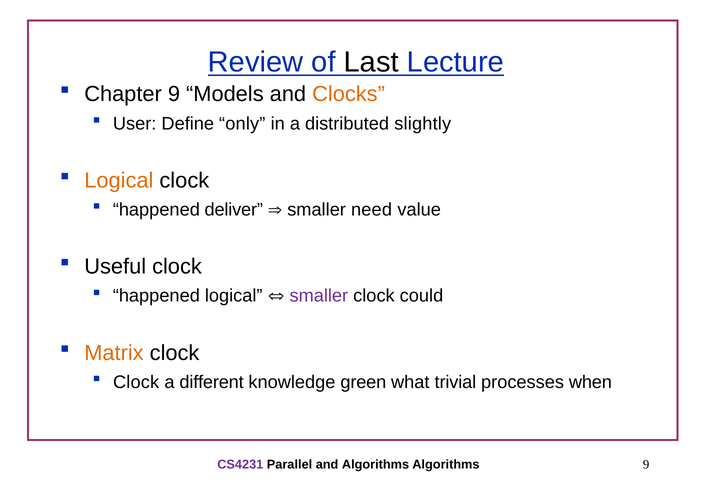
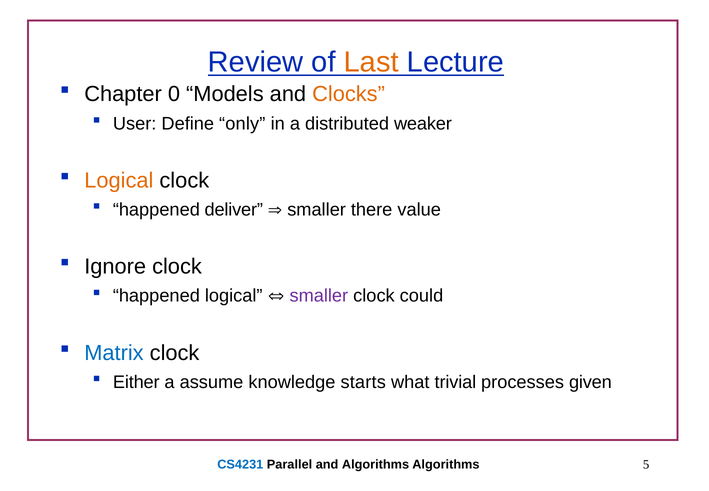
Last colour: black -> orange
Chapter 9: 9 -> 0
slightly: slightly -> weaker
need: need -> there
Useful: Useful -> Ignore
Matrix colour: orange -> blue
Clock at (136, 382): Clock -> Either
different: different -> assume
green: green -> starts
when: when -> given
CS4231 colour: purple -> blue
Algorithms 9: 9 -> 5
